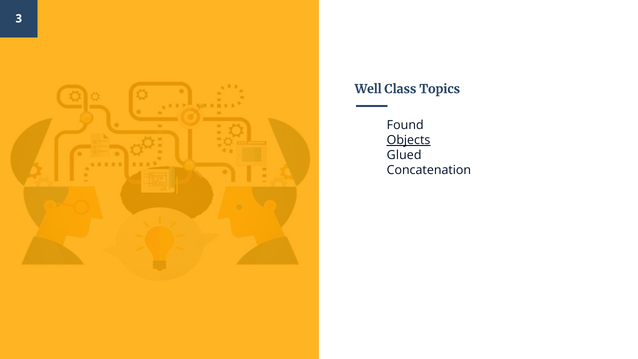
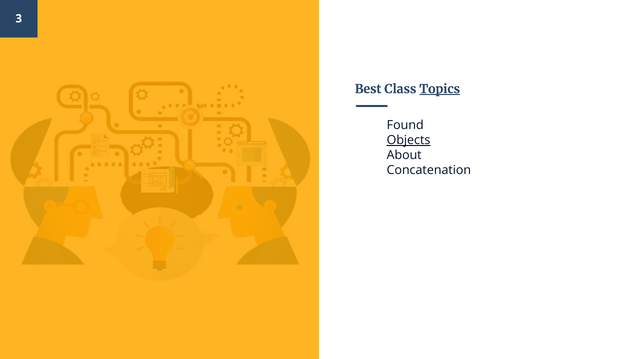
Well: Well -> Best
Topics underline: none -> present
Glued: Glued -> About
